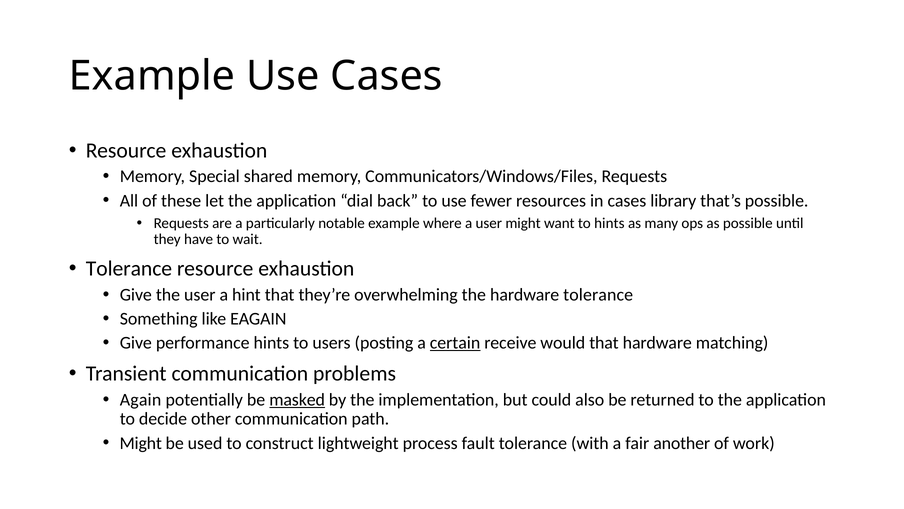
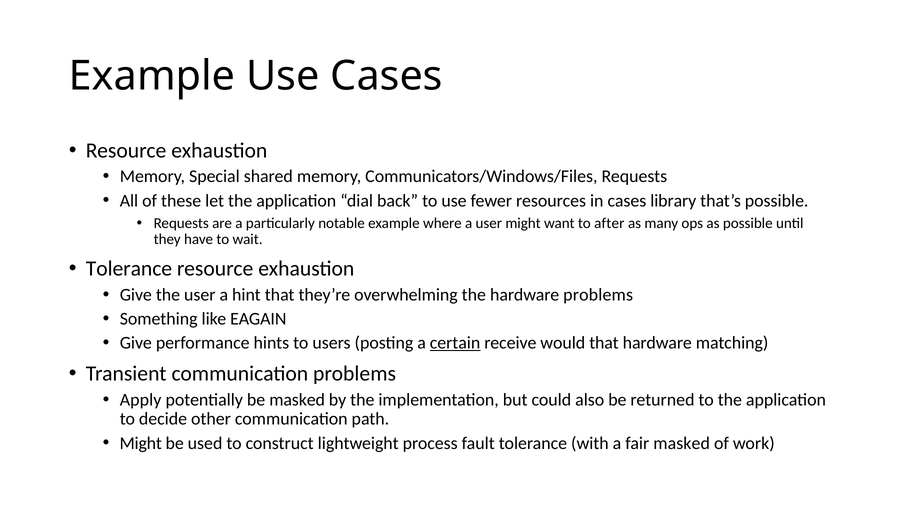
to hints: hints -> after
hardware tolerance: tolerance -> problems
Again: Again -> Apply
masked at (297, 399) underline: present -> none
fair another: another -> masked
